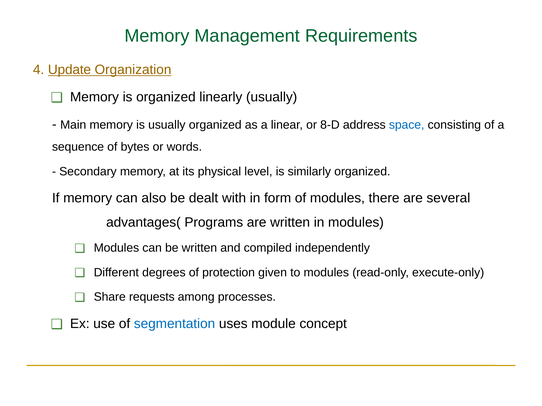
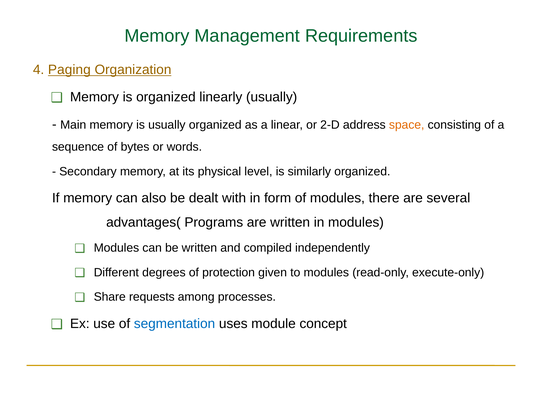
Update: Update -> Paging
8-D: 8-D -> 2-D
space colour: blue -> orange
